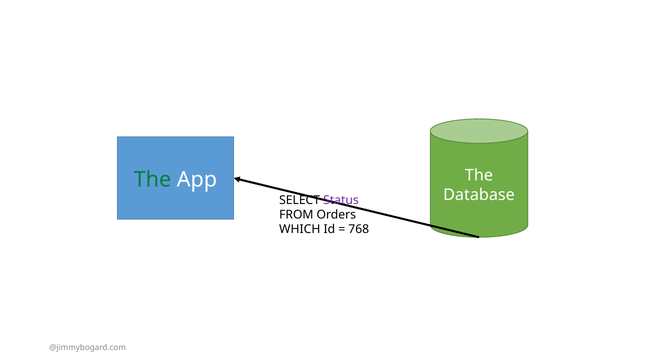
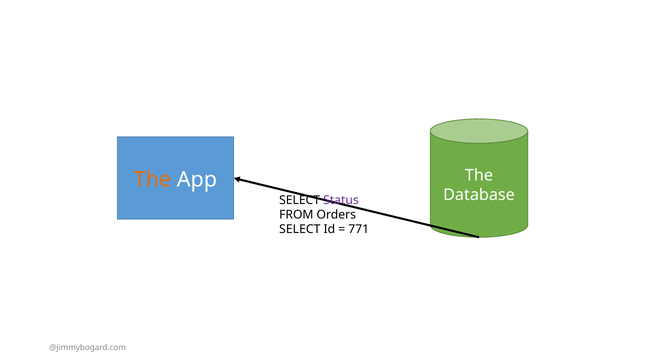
The at (152, 180) colour: green -> orange
WHICH at (300, 229): WHICH -> SELECT
768: 768 -> 771
